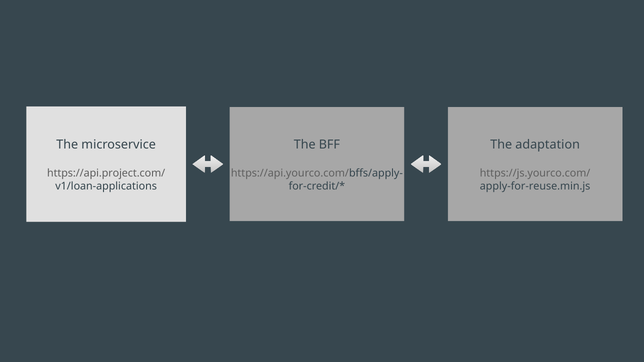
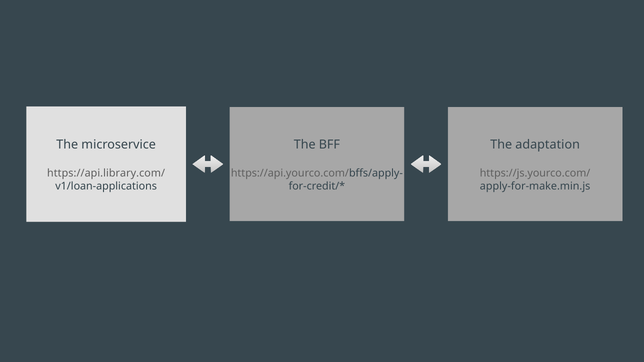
https://api.project.com/: https://api.project.com/ -> https://api.library.com/
apply-for-reuse.min.js: apply-for-reuse.min.js -> apply-for-make.min.js
